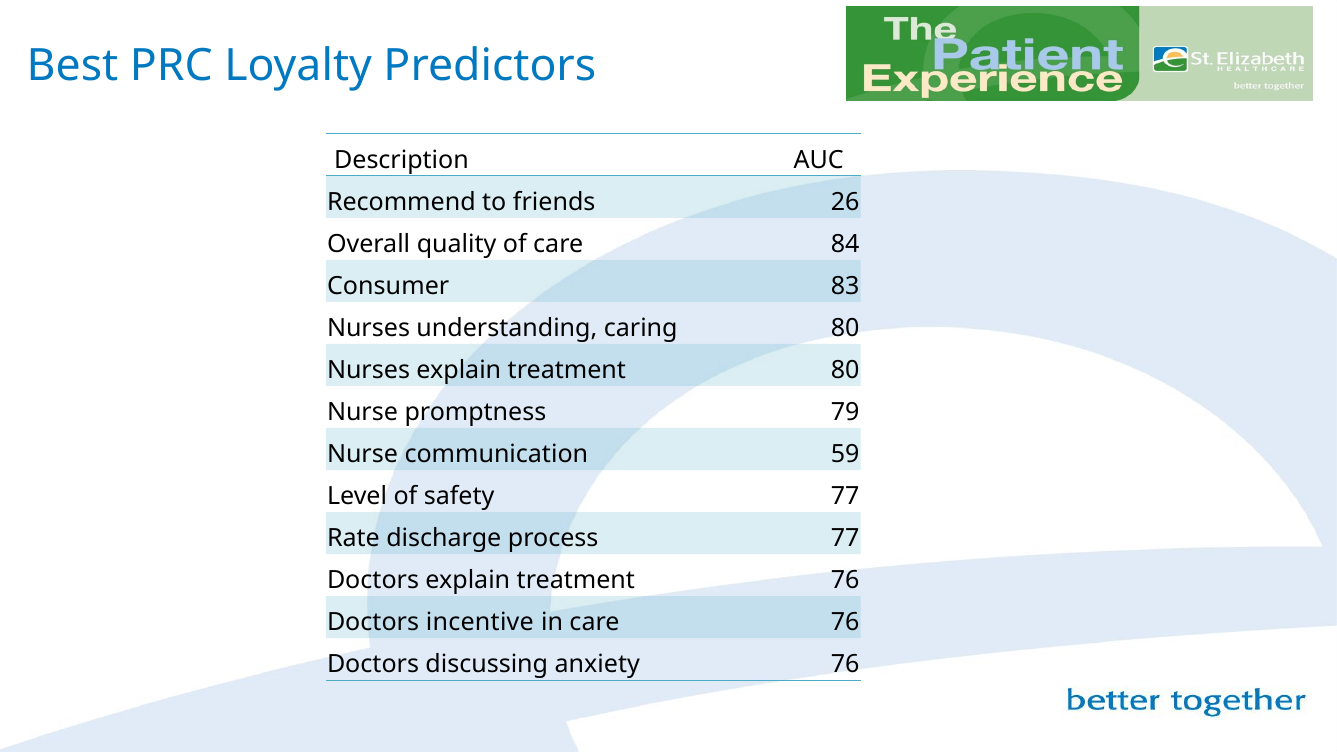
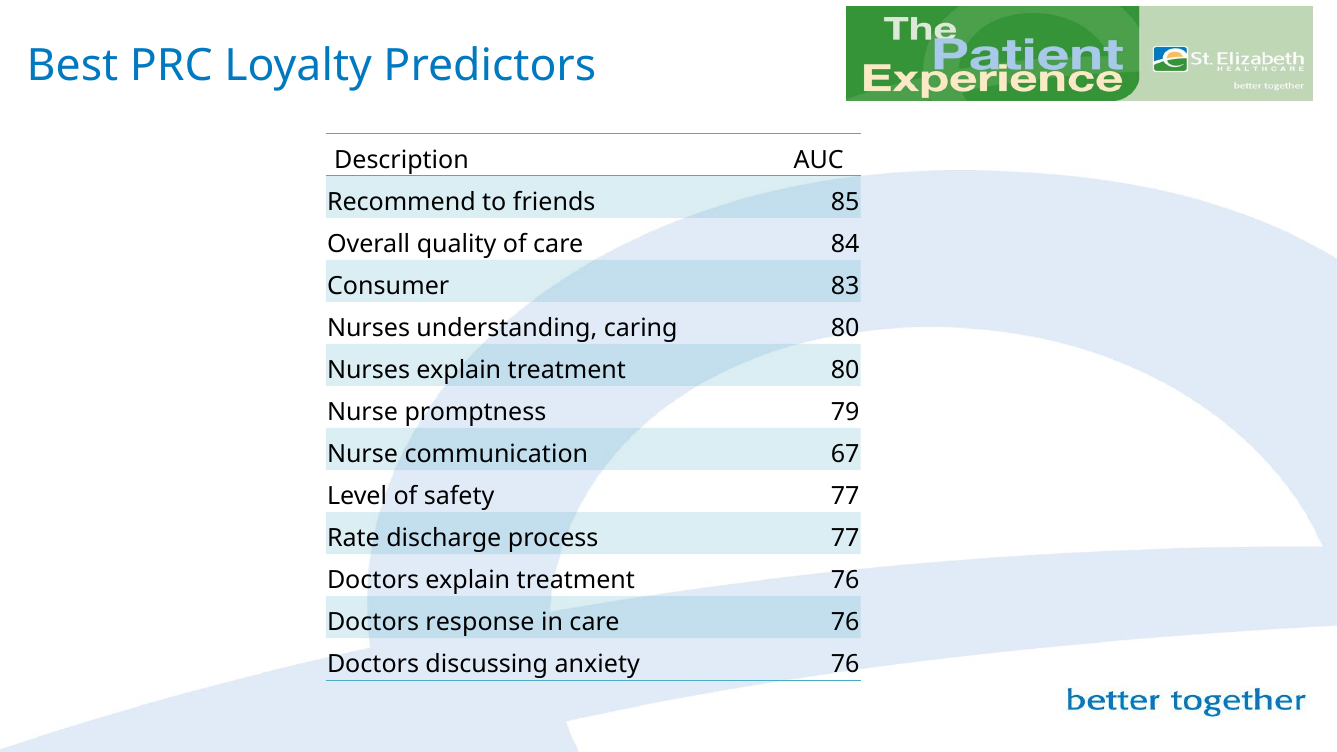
26: 26 -> 85
59: 59 -> 67
incentive: incentive -> response
